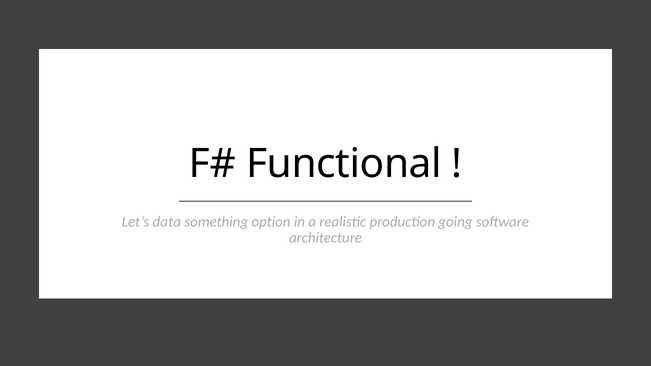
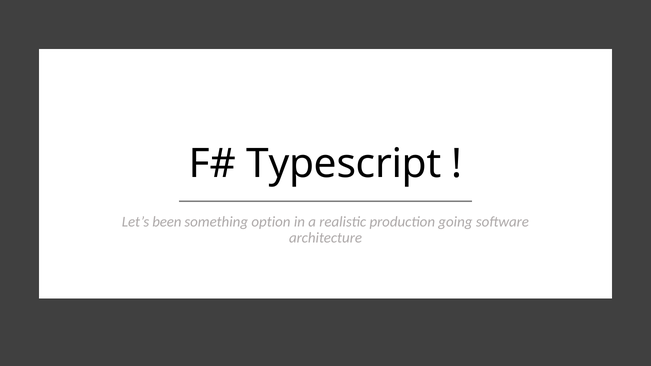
Functional: Functional -> Typescript
data: data -> been
